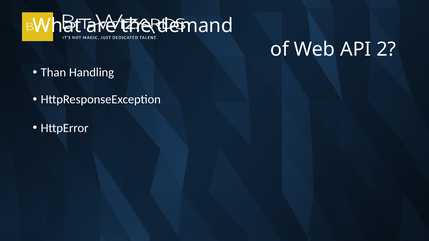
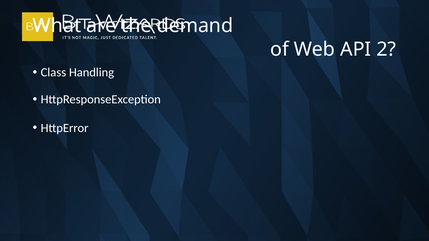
Than: Than -> Class
